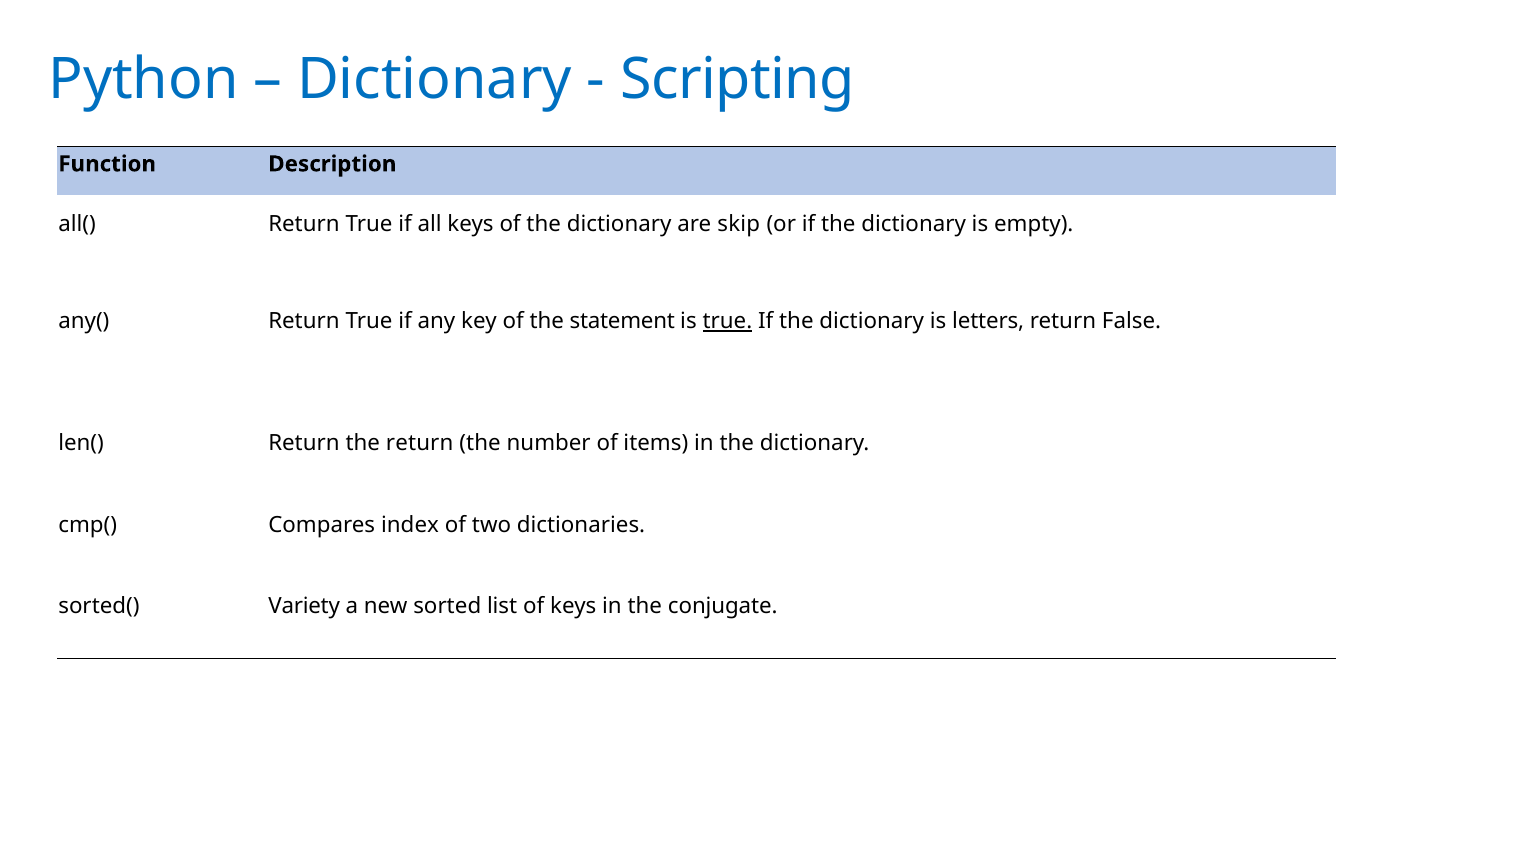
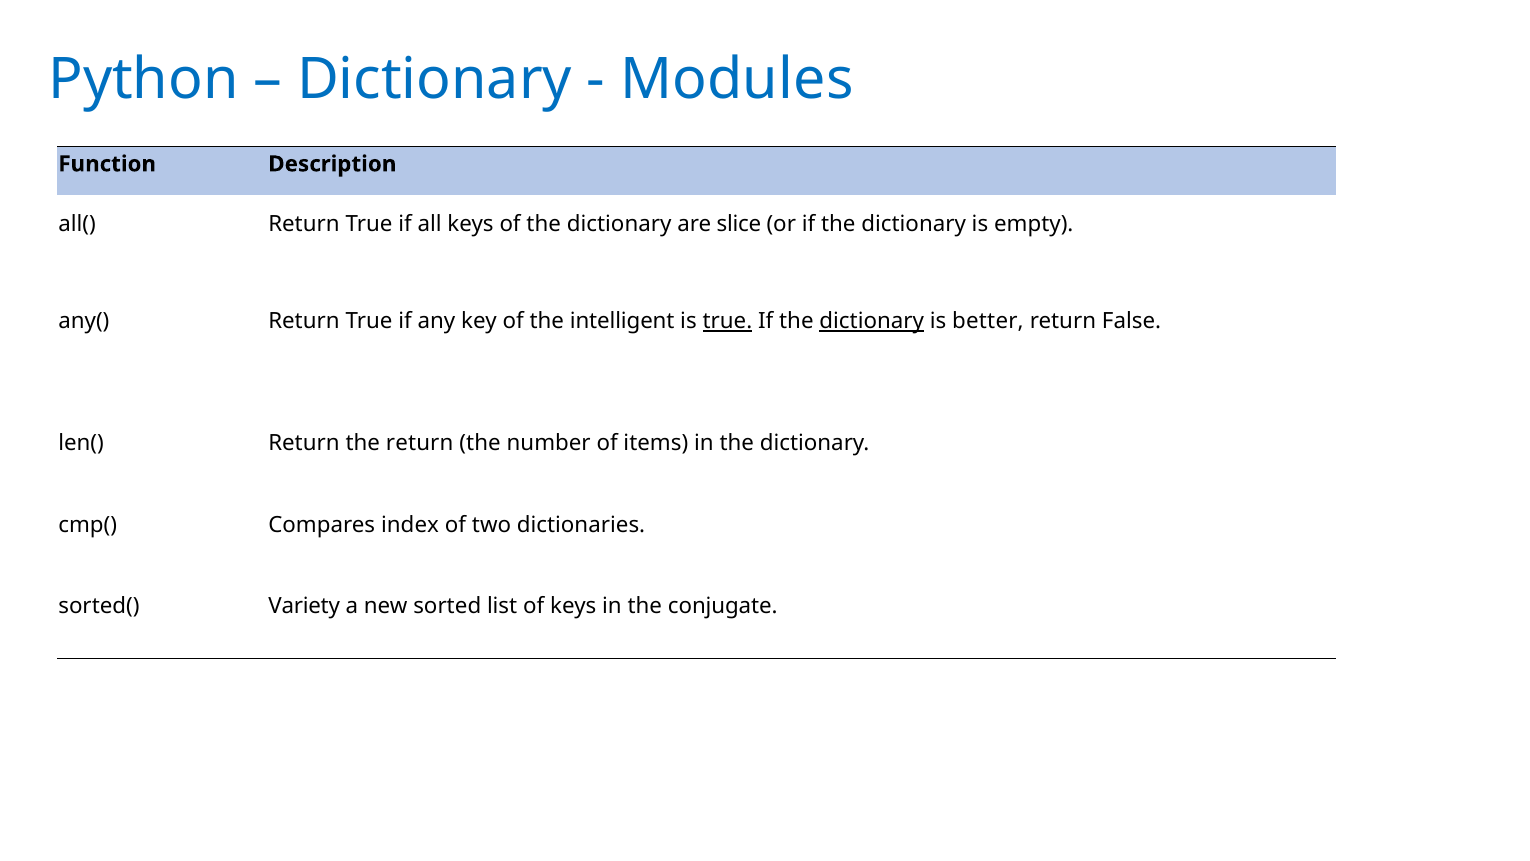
Scripting: Scripting -> Modules
skip: skip -> slice
statement: statement -> intelligent
dictionary at (872, 321) underline: none -> present
letters: letters -> better
